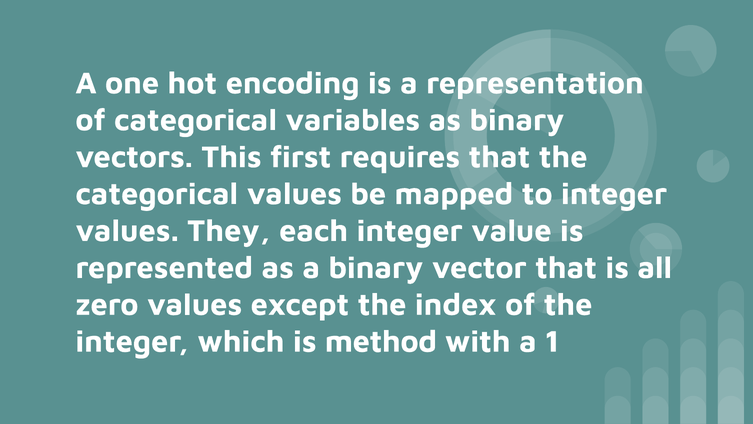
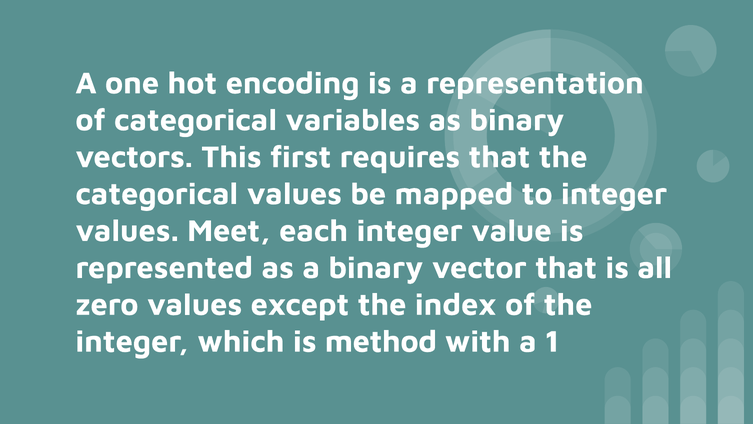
They: They -> Meet
